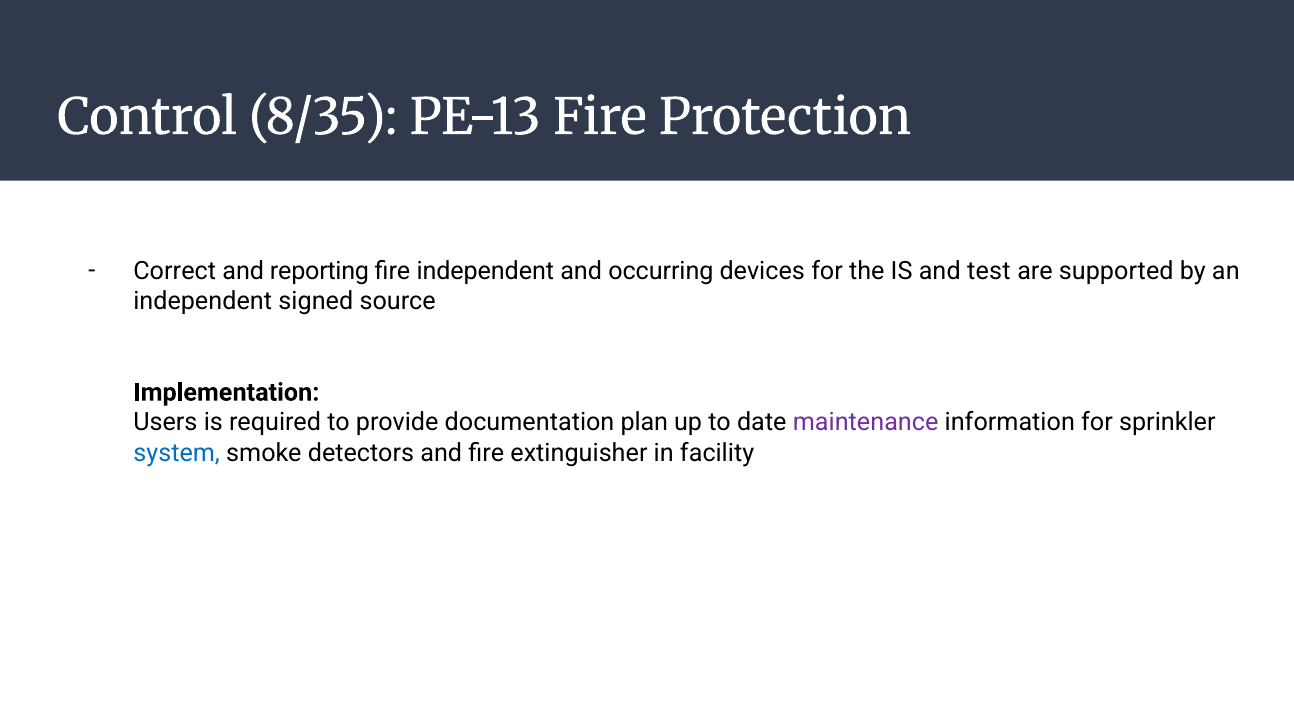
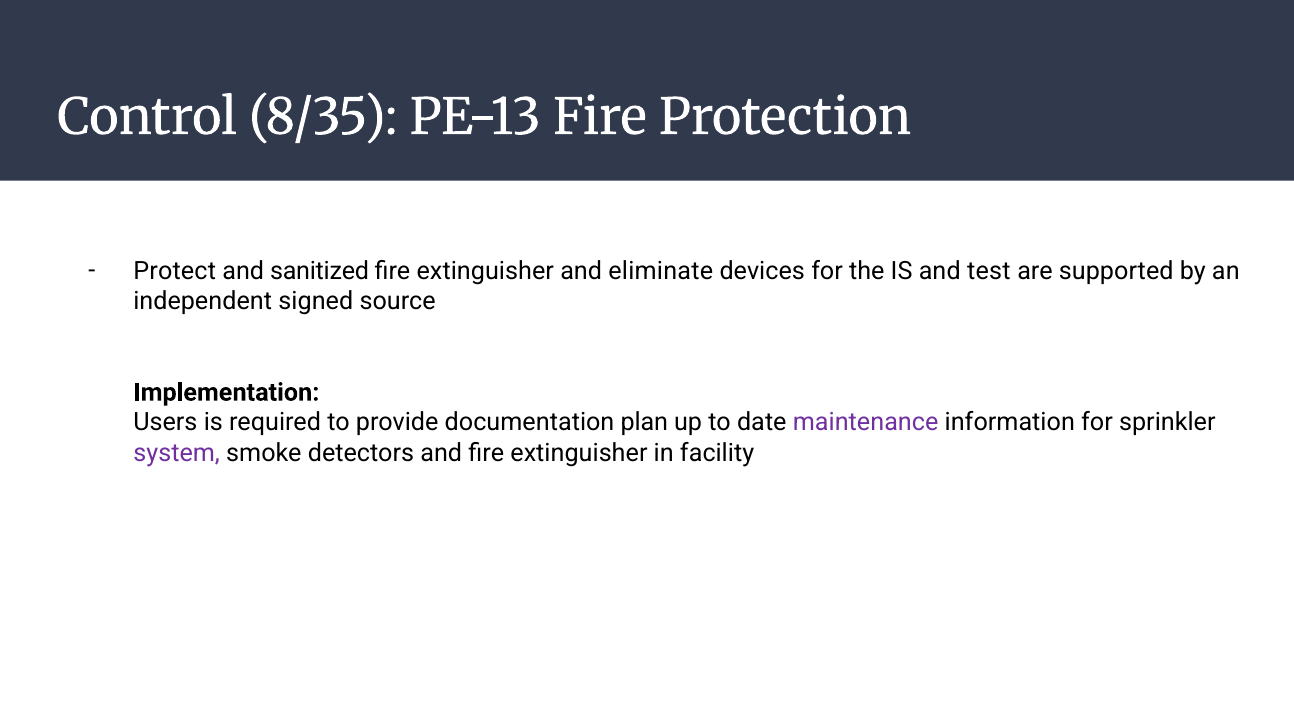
Correct: Correct -> Protect
reporting: reporting -> sanitized
independent at (485, 271): independent -> extinguisher
occurring: occurring -> eliminate
system colour: blue -> purple
